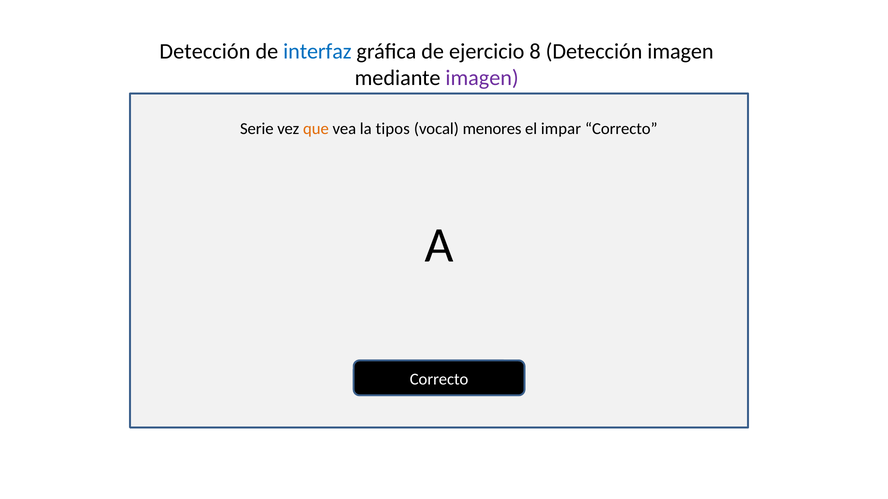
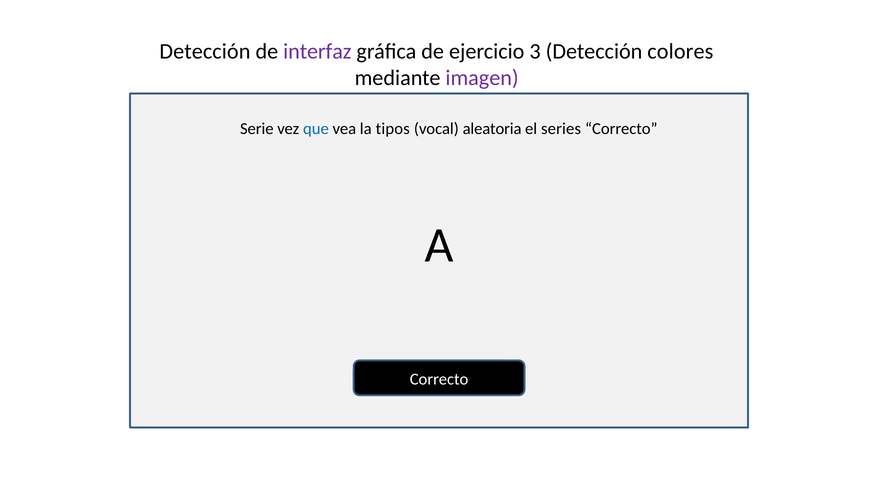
interfaz colour: blue -> purple
8: 8 -> 3
Detección imagen: imagen -> colores
que colour: orange -> blue
menores: menores -> aleatoria
impar: impar -> series
